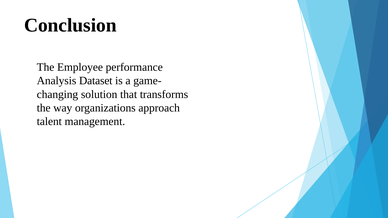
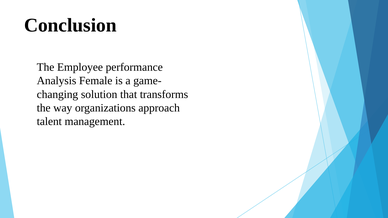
Dataset: Dataset -> Female
